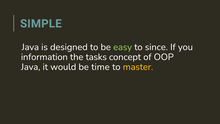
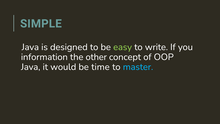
since: since -> write
tasks: tasks -> other
master colour: yellow -> light blue
